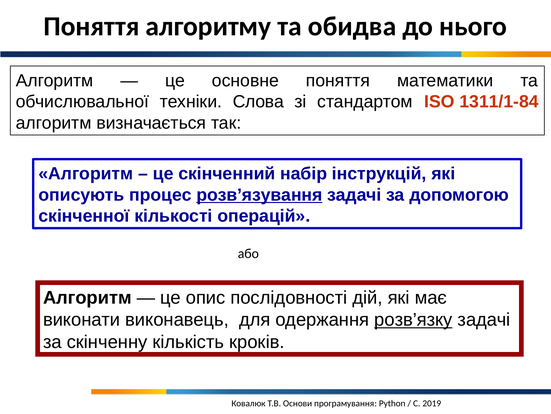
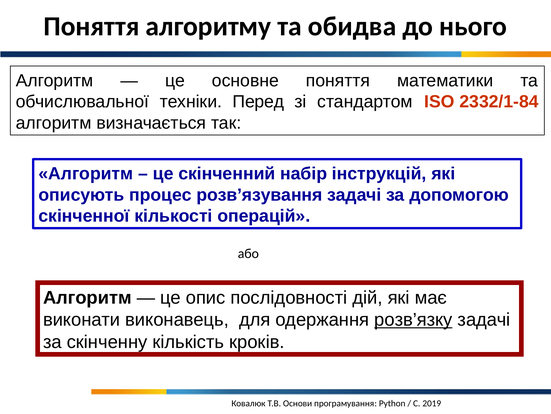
Слова: Слова -> Перед
1311/1-84: 1311/1-84 -> 2332/1-84
розв’язування underline: present -> none
